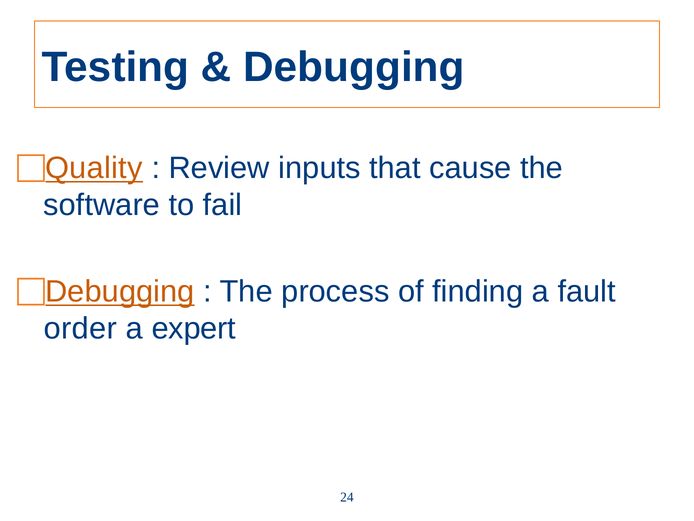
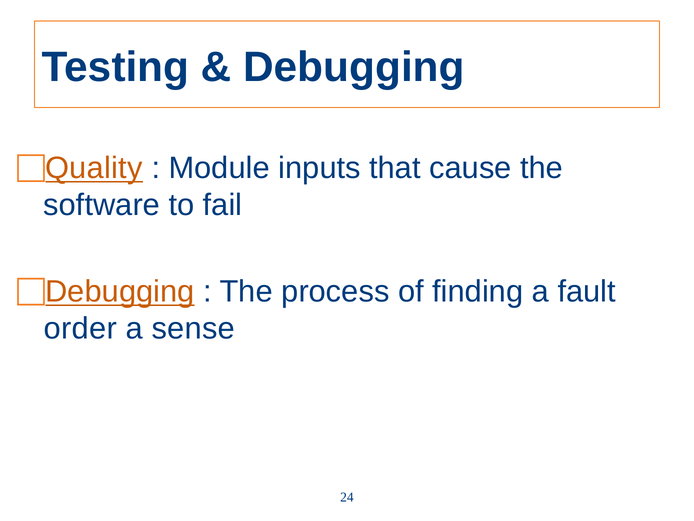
Review: Review -> Module
expert: expert -> sense
